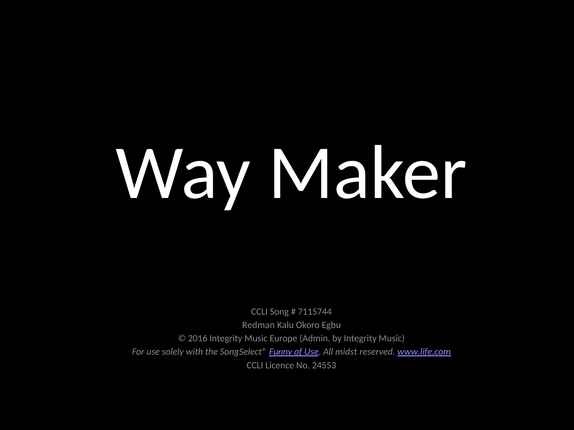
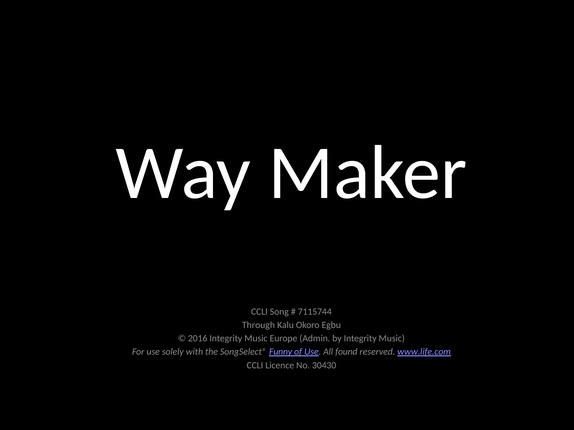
Redman: Redman -> Through
midst: midst -> found
24553: 24553 -> 30430
